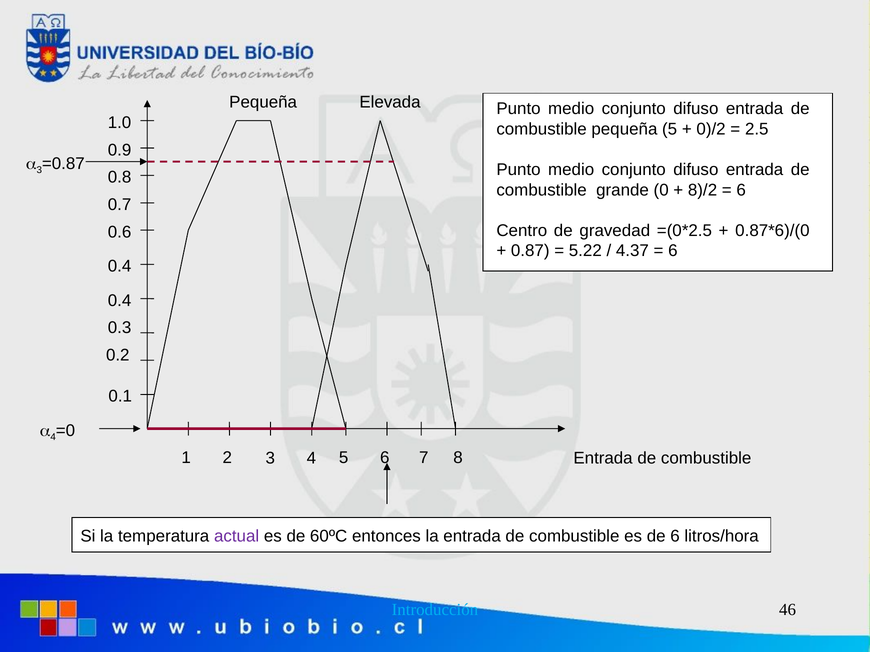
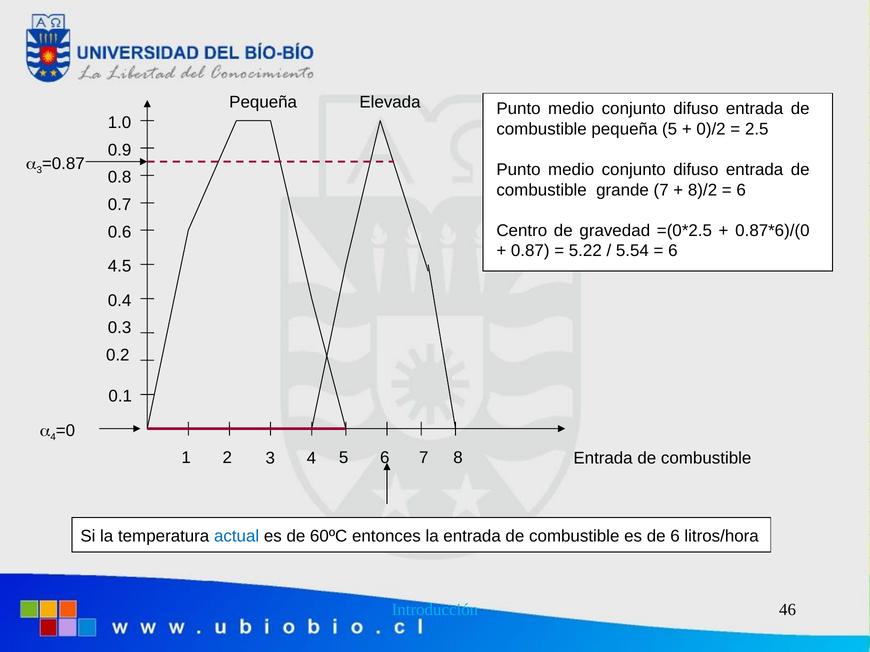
grande 0: 0 -> 7
4.37: 4.37 -> 5.54
0.4 at (120, 267): 0.4 -> 4.5
actual colour: purple -> blue
